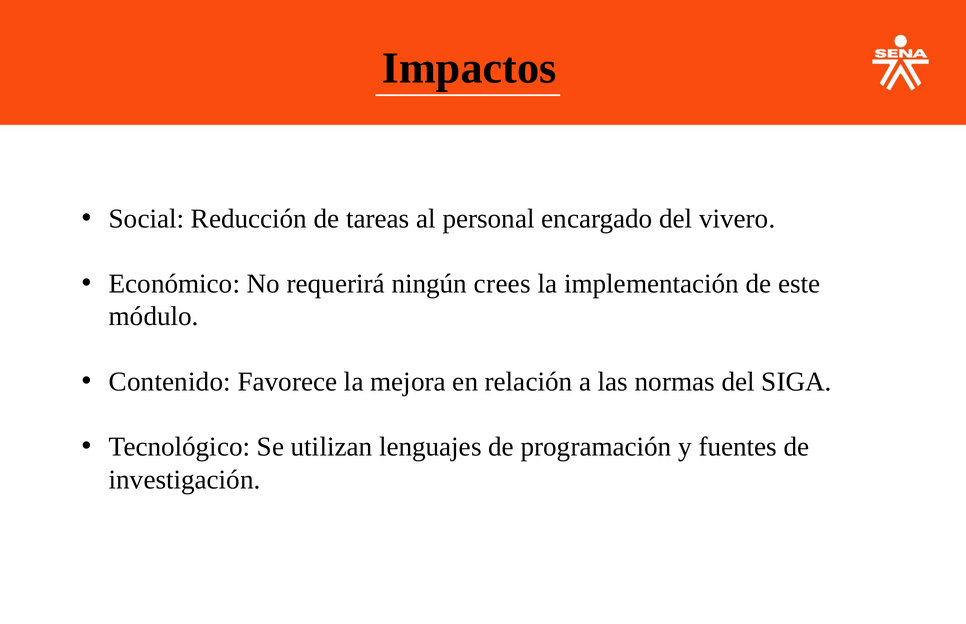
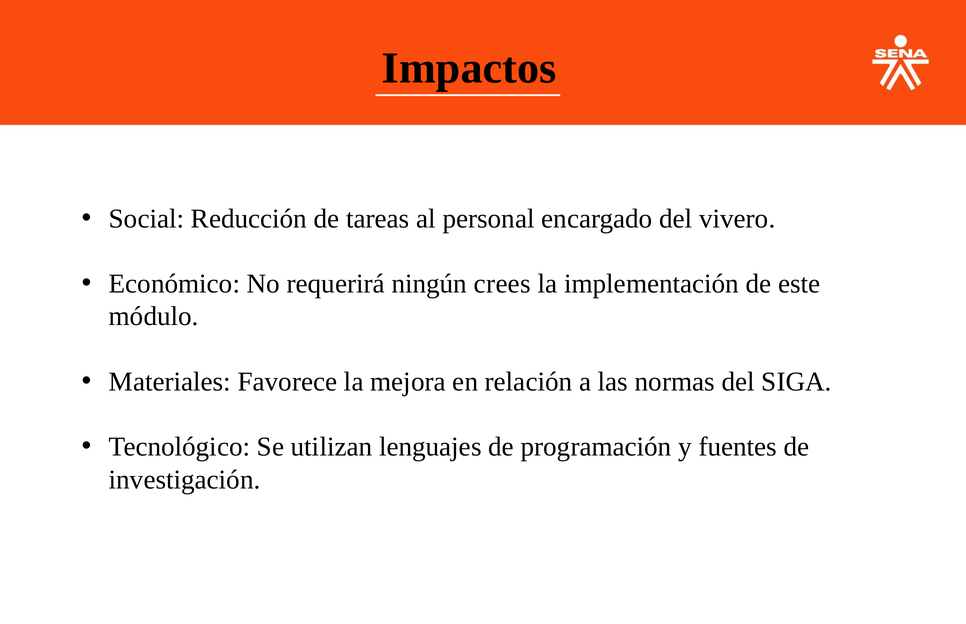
Contenido: Contenido -> Materiales
